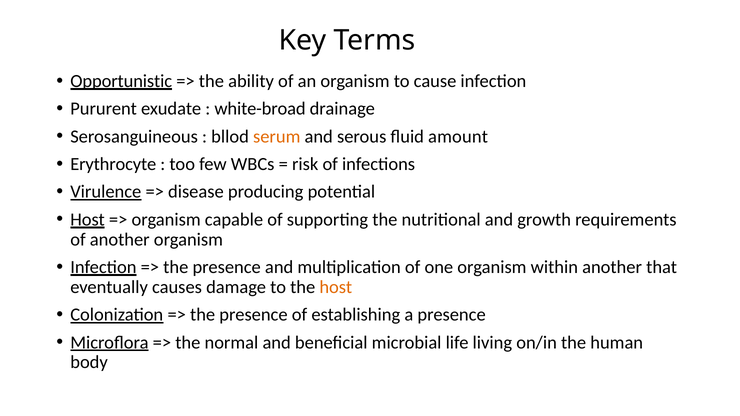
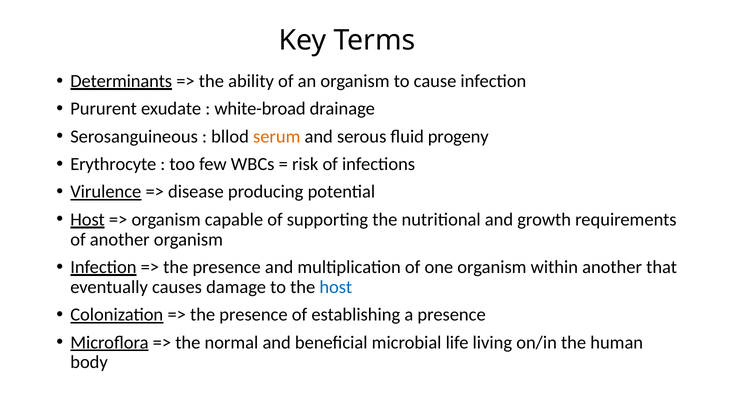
Opportunistic: Opportunistic -> Determinants
amount: amount -> progeny
host at (336, 287) colour: orange -> blue
